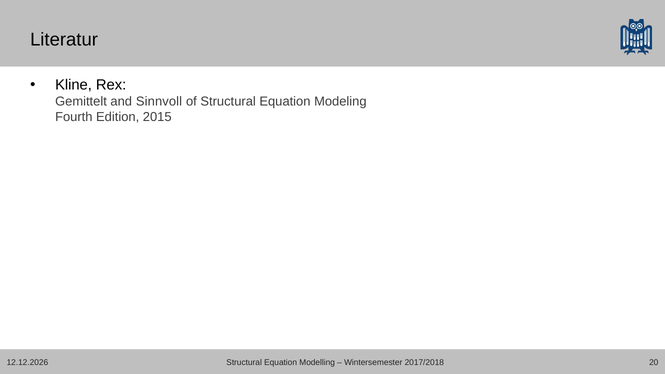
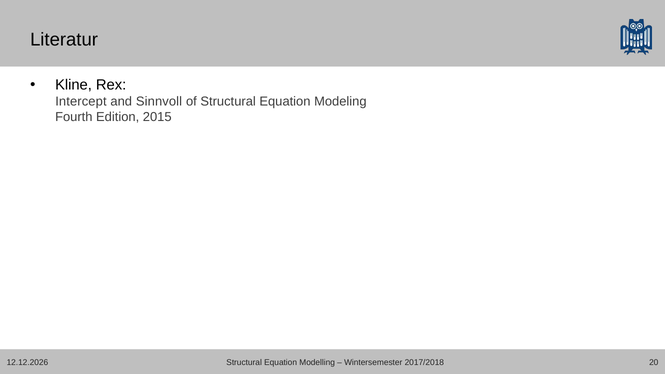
Gemittelt: Gemittelt -> Intercept
